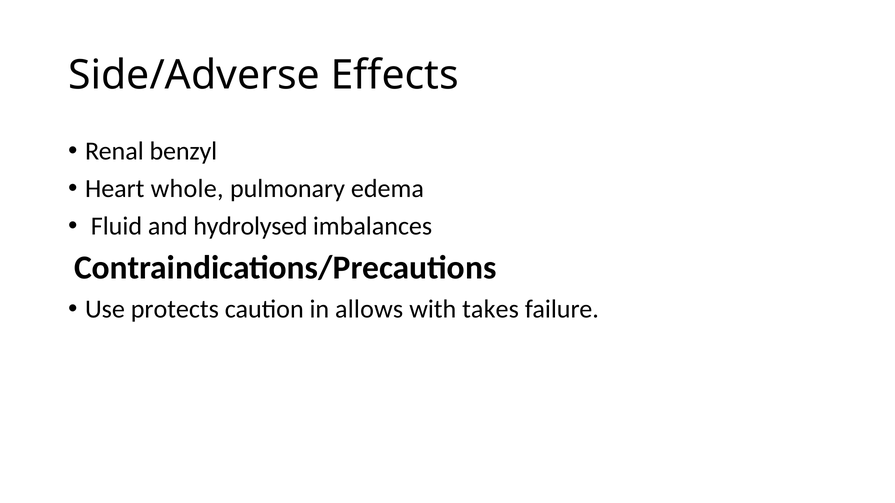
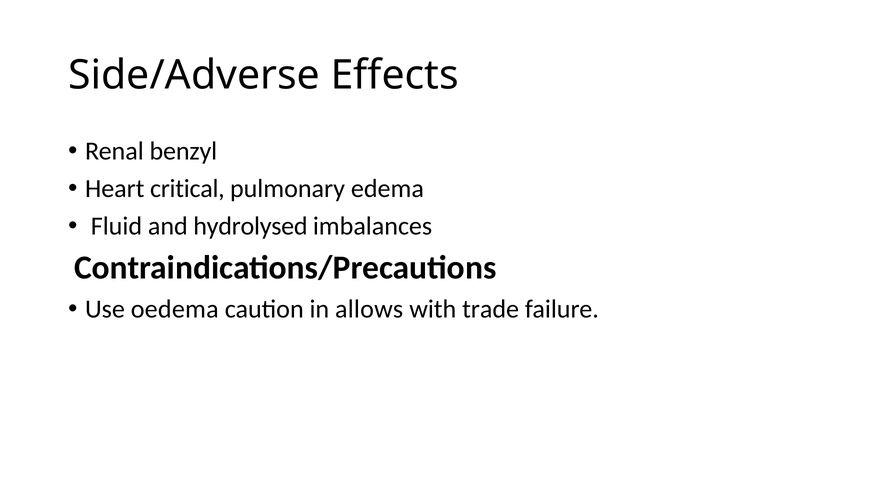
whole: whole -> critical
protects: protects -> oedema
takes: takes -> trade
